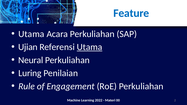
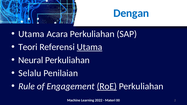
Feature: Feature -> Dengan
Ujian: Ujian -> Teori
Luring: Luring -> Selalu
RoE underline: none -> present
